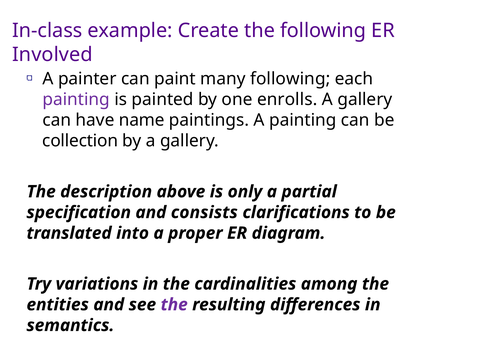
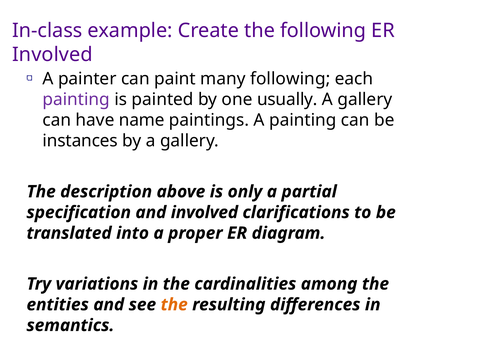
enrolls: enrolls -> usually
collection: collection -> instances
and consists: consists -> involved
the at (174, 304) colour: purple -> orange
